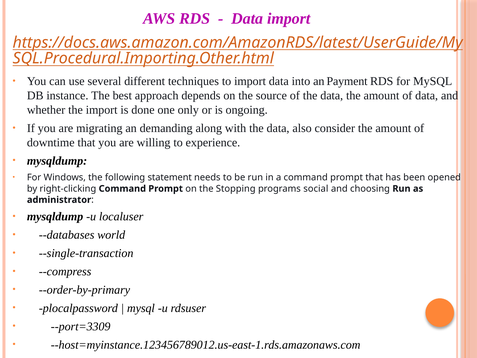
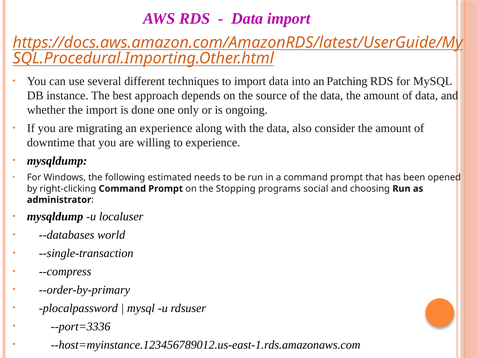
Payment: Payment -> Patching
an demanding: demanding -> experience
statement: statement -> estimated
--port=3309: --port=3309 -> --port=3336
